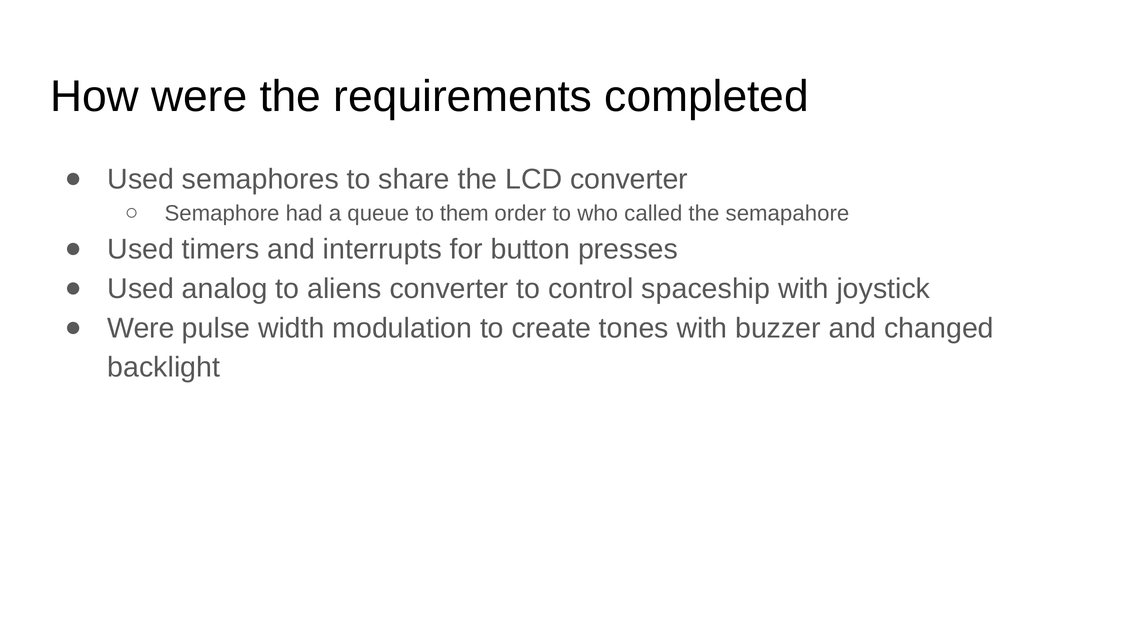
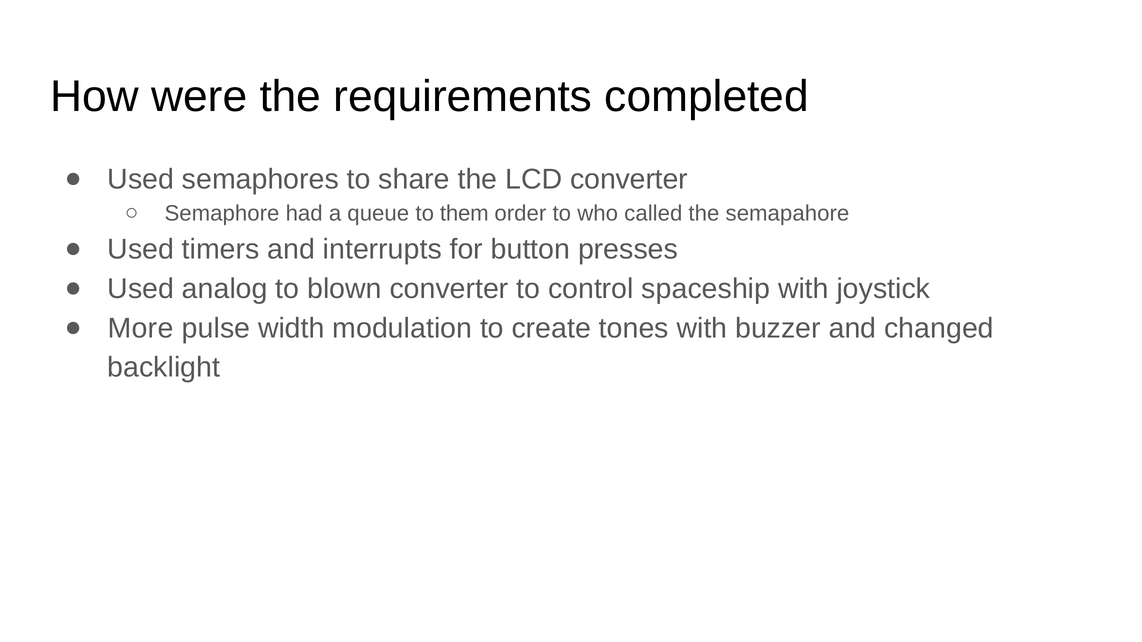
aliens: aliens -> blown
Were at (141, 328): Were -> More
